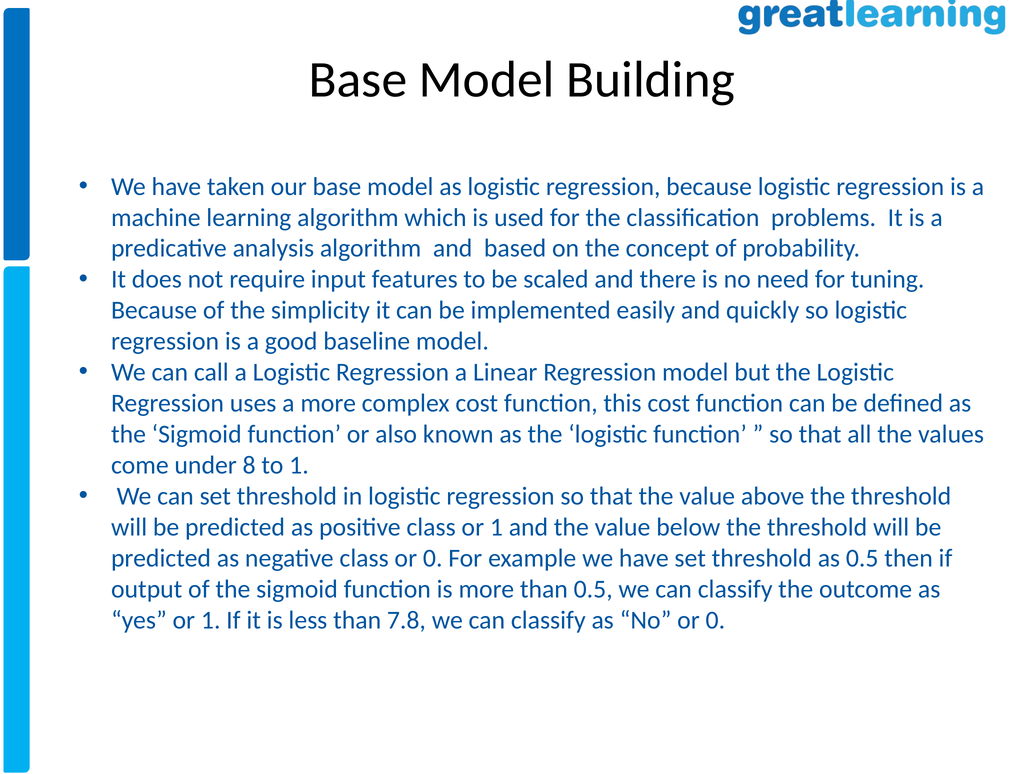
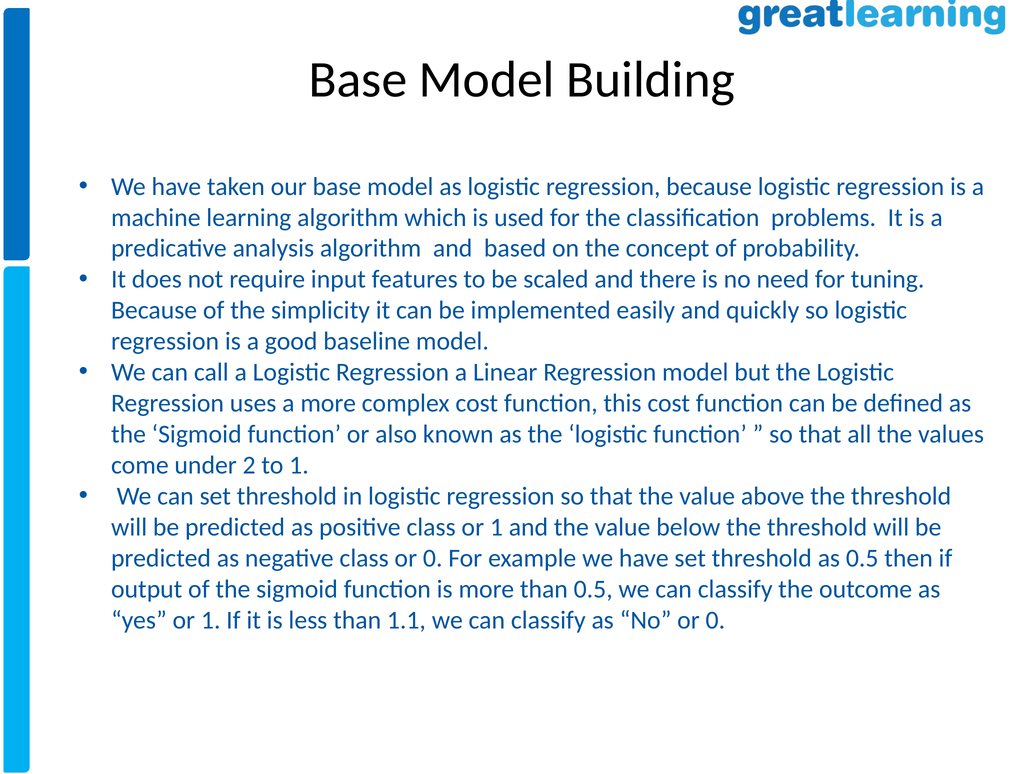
8: 8 -> 2
7.8: 7.8 -> 1.1
